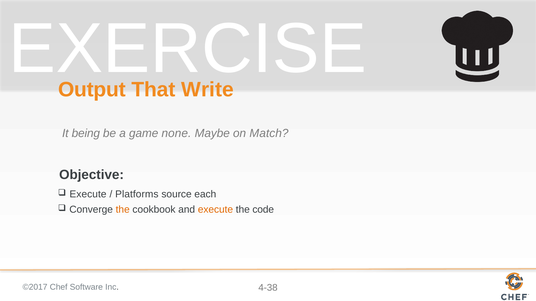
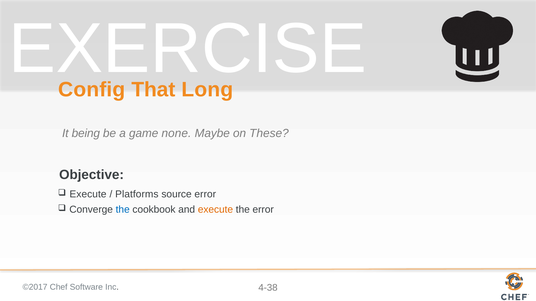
Output: Output -> Config
Write: Write -> Long
Match: Match -> These
source each: each -> error
the at (123, 210) colour: orange -> blue
the code: code -> error
